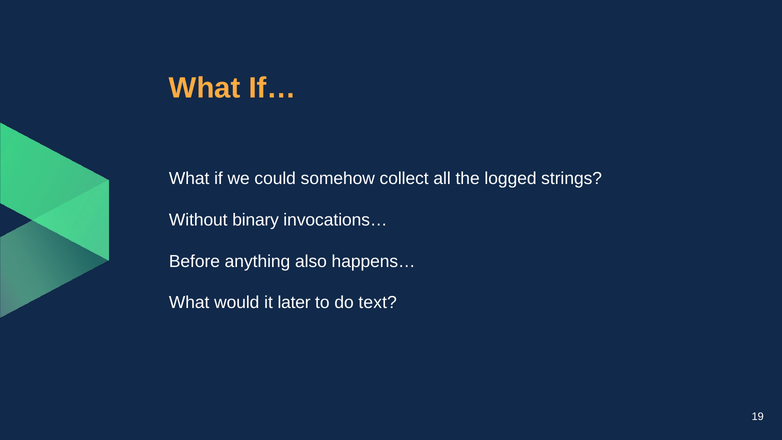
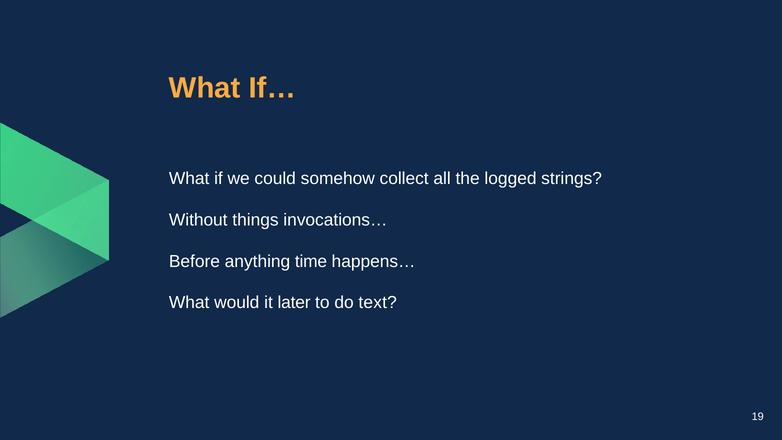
binary: binary -> things
also: also -> time
